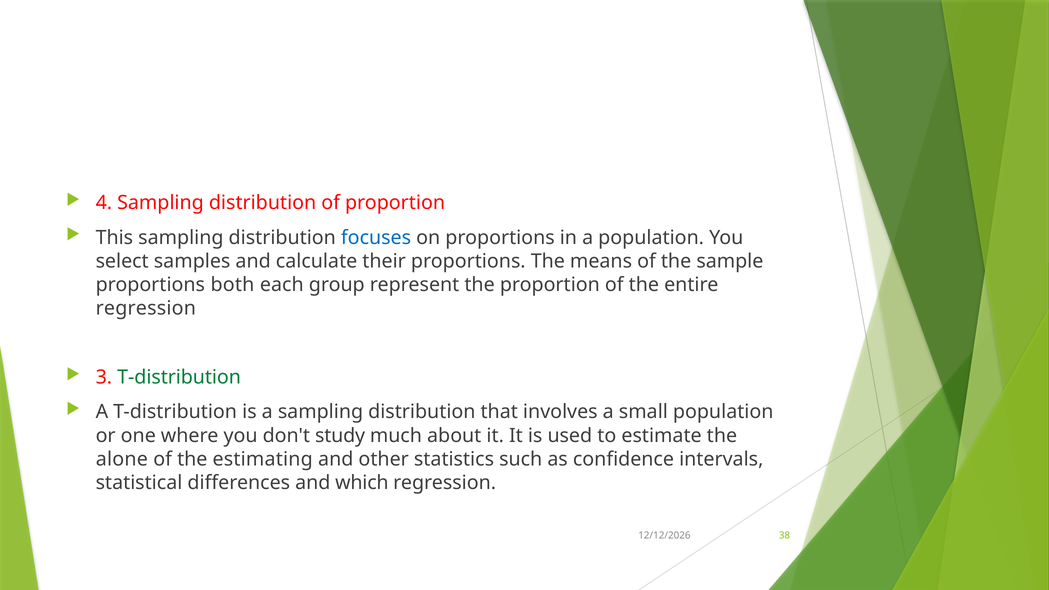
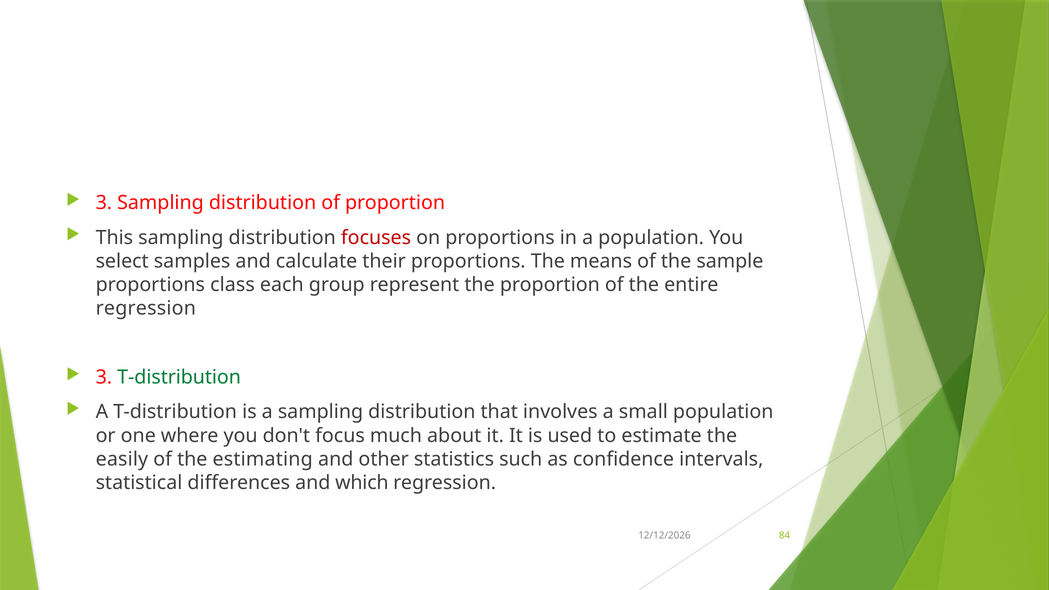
4 at (104, 203): 4 -> 3
focuses colour: blue -> red
both: both -> class
study: study -> focus
alone: alone -> easily
38: 38 -> 84
